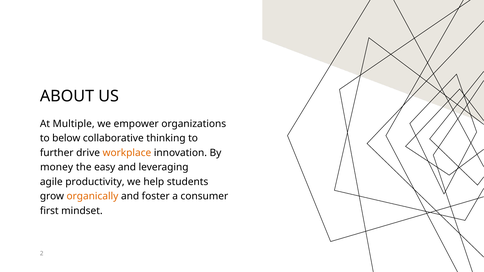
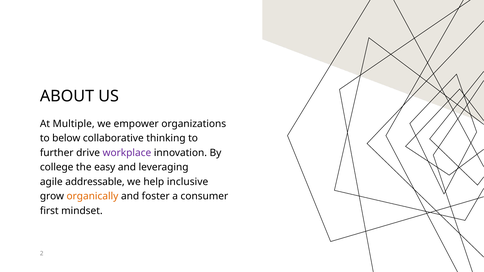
workplace colour: orange -> purple
money: money -> college
productivity: productivity -> addressable
students: students -> inclusive
